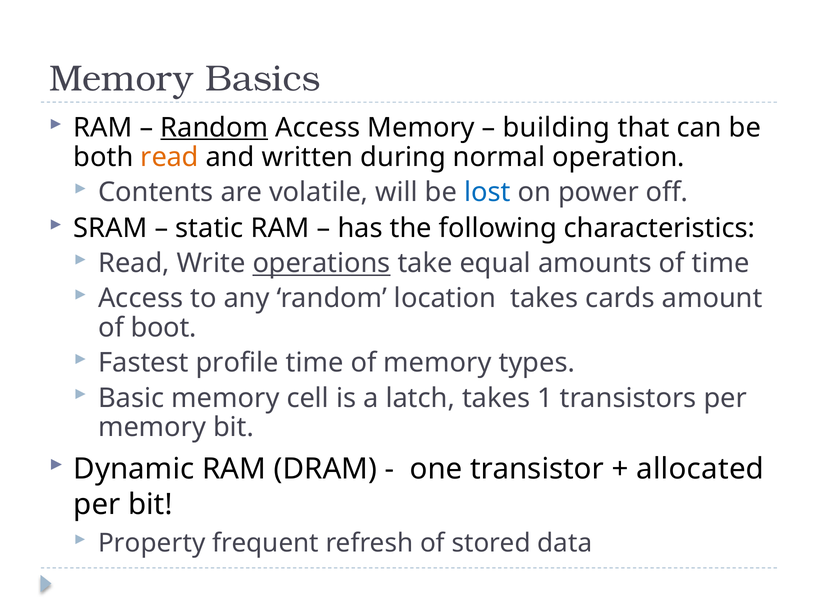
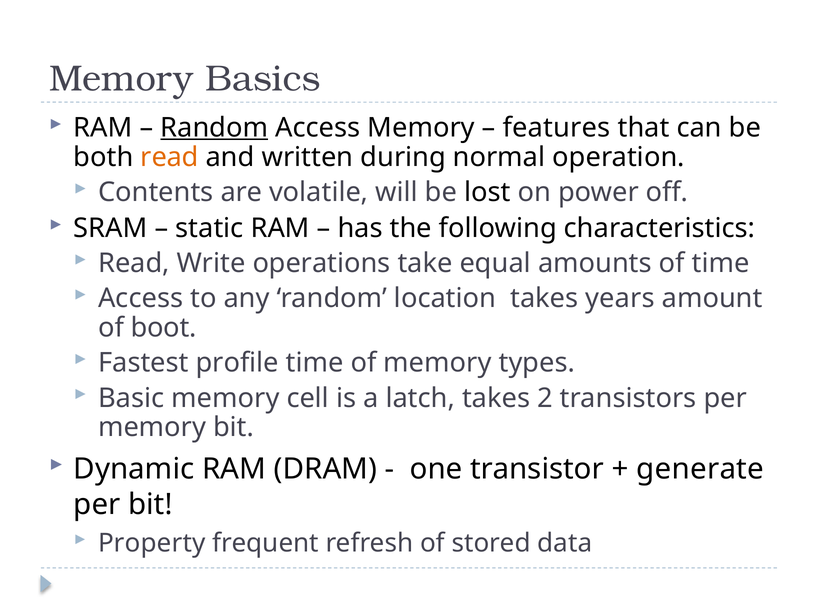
building: building -> features
lost colour: blue -> black
operations underline: present -> none
cards: cards -> years
1: 1 -> 2
allocated: allocated -> generate
